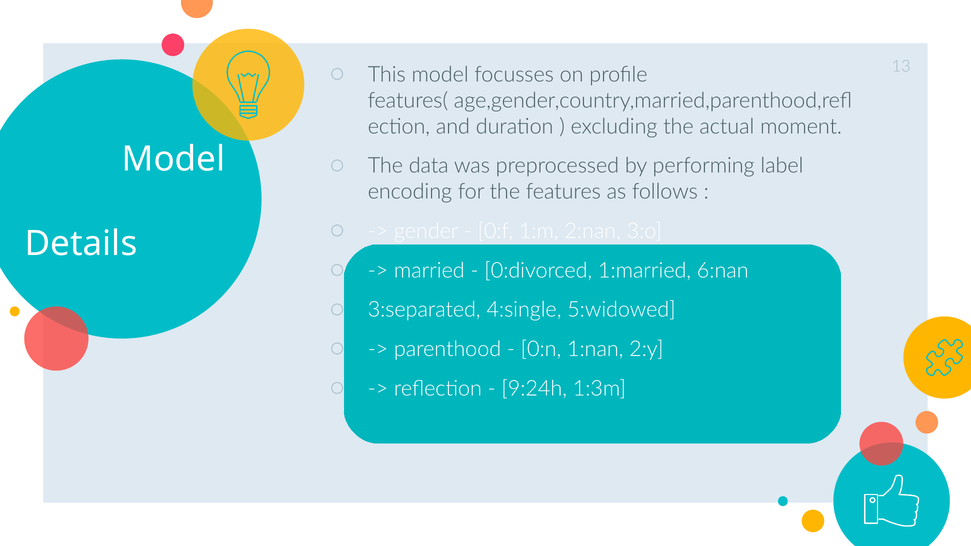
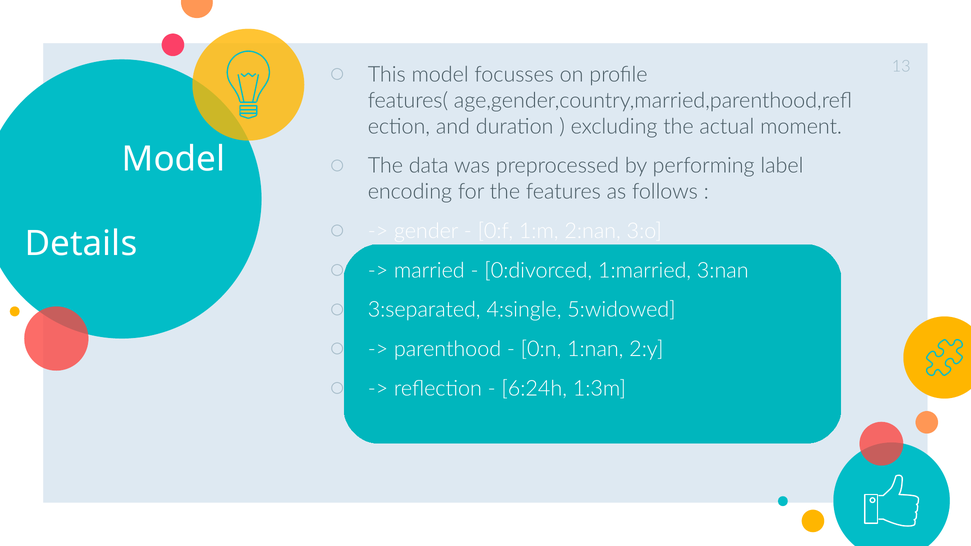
6:nan: 6:nan -> 3:nan
9:24h: 9:24h -> 6:24h
